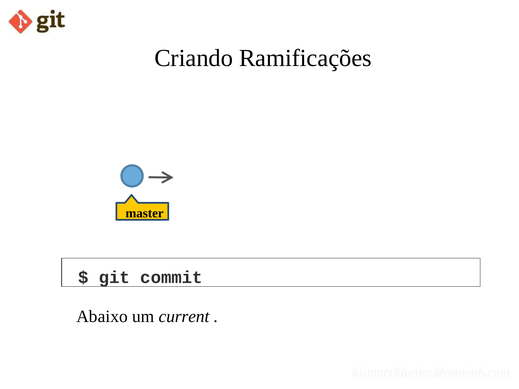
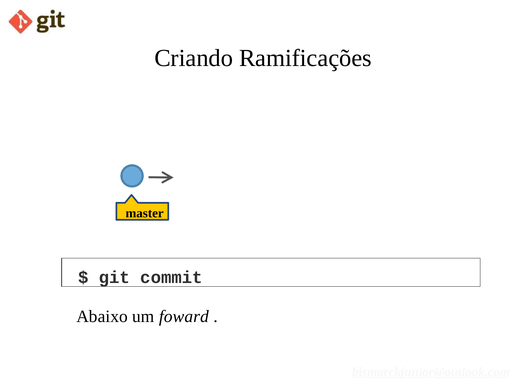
current: current -> foward
